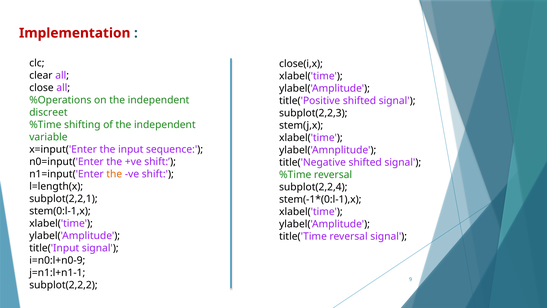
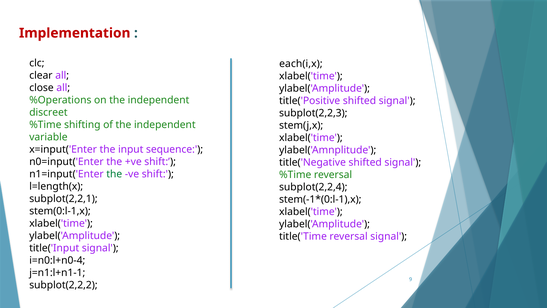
close(i,x: close(i,x -> each(i,x
the at (114, 174) colour: orange -> green
i=n0:l+n0-9: i=n0:l+n0-9 -> i=n0:l+n0-4
